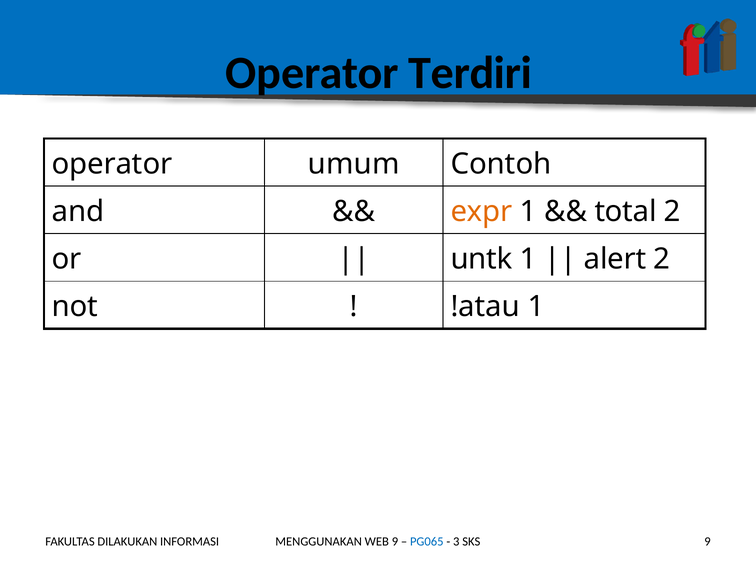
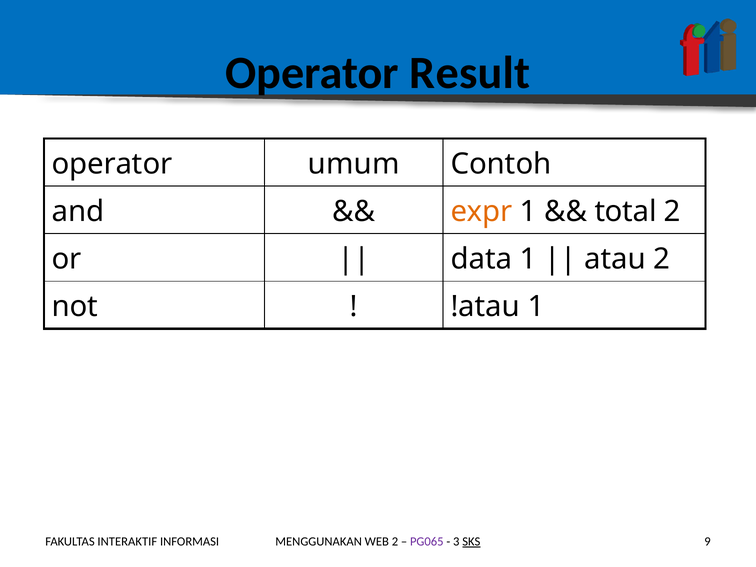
Terdiri: Terdiri -> Result
untk: untk -> data
alert: alert -> atau
DILAKUKAN: DILAKUKAN -> INTERAKTIF
WEB 9: 9 -> 2
PG065 colour: blue -> purple
SKS underline: none -> present
